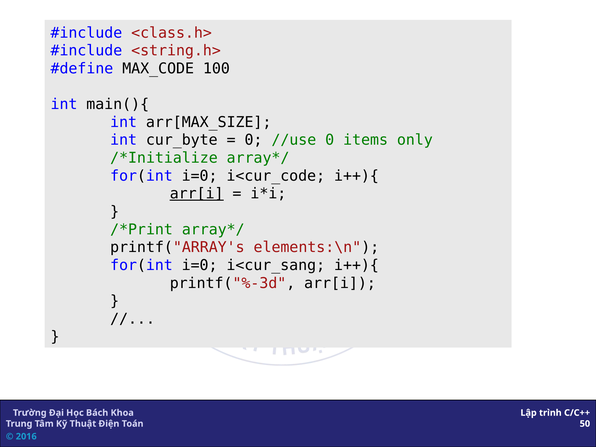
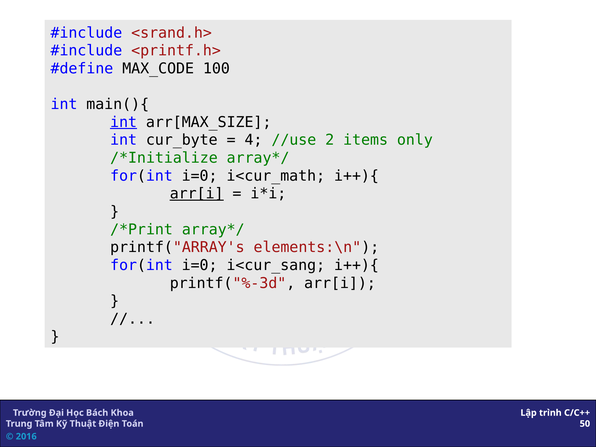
<class.h>: <class.h> -> <srand.h>
<string.h>: <string.h> -> <printf.h>
int at (124, 122) underline: none -> present
0 at (253, 140): 0 -> 4
//use 0: 0 -> 2
i<cur_code: i<cur_code -> i<cur_math
